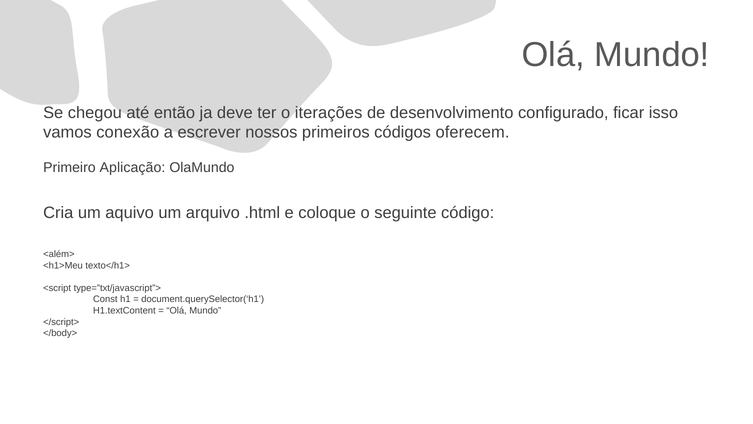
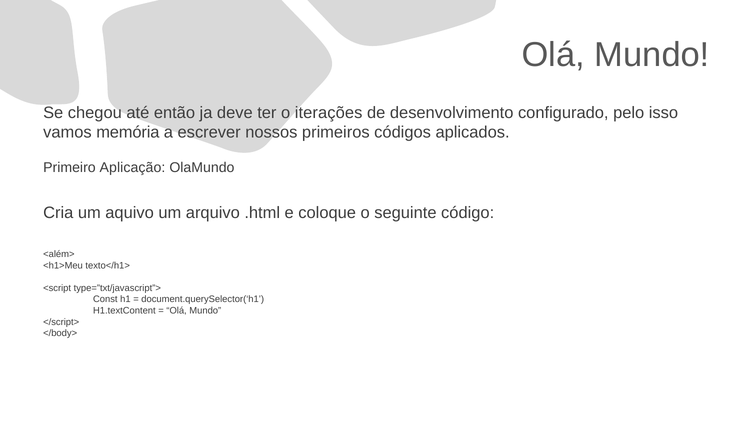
ficar: ficar -> pelo
conexão: conexão -> memória
oferecem: oferecem -> aplicados
